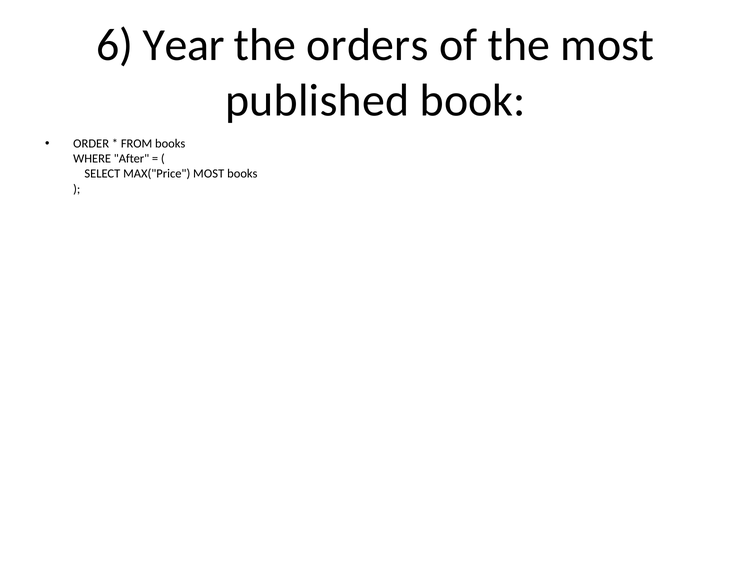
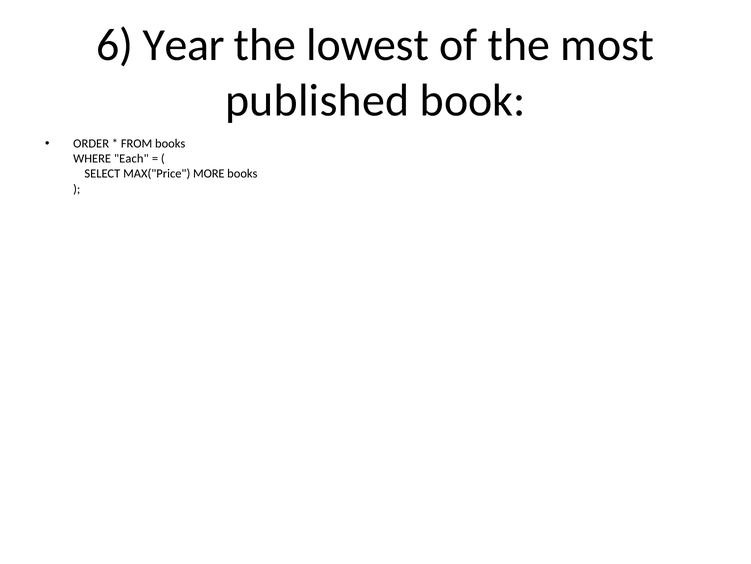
orders: orders -> lowest
After: After -> Each
MAX("Price MOST: MOST -> MORE
